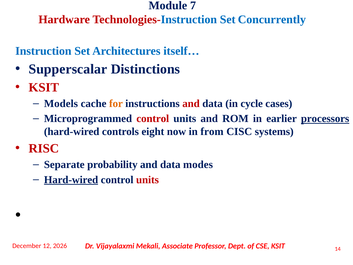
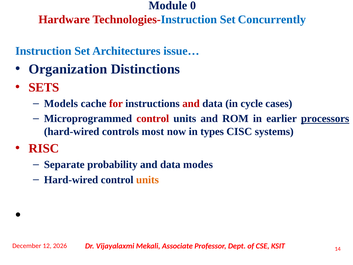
7: 7 -> 0
itself…: itself… -> issue…
Supperscalar: Supperscalar -> Organization
KSIT at (44, 87): KSIT -> SETS
for colour: orange -> red
eight: eight -> most
from: from -> types
Hard-wired at (71, 180) underline: present -> none
units at (147, 180) colour: red -> orange
